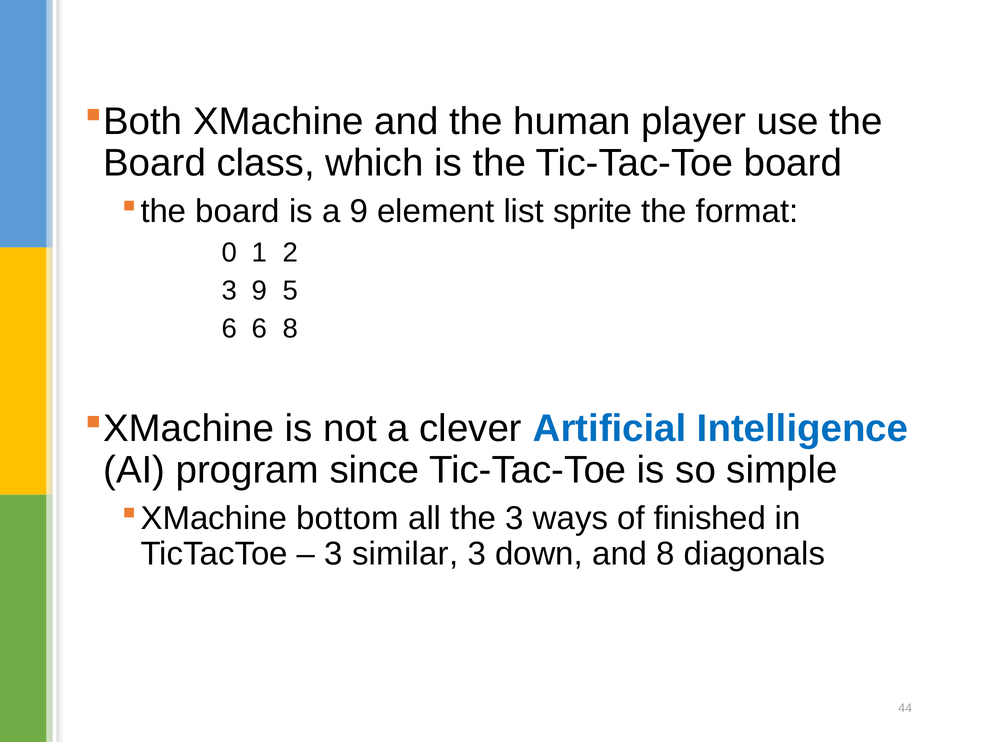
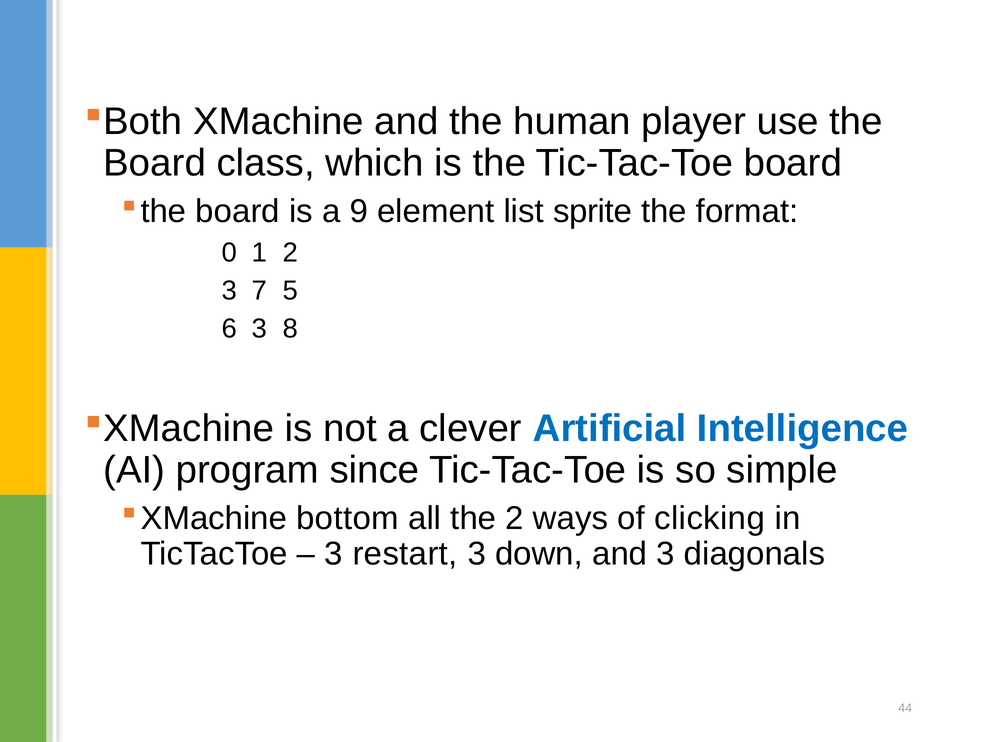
3 9: 9 -> 7
6 6: 6 -> 3
the 3: 3 -> 2
finished: finished -> clicking
similar: similar -> restart
and 8: 8 -> 3
